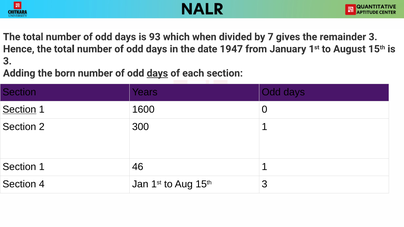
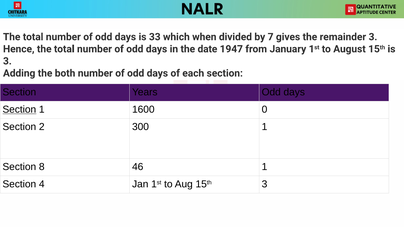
93: 93 -> 33
born: born -> both
days at (157, 73) underline: present -> none
1 at (42, 167): 1 -> 8
